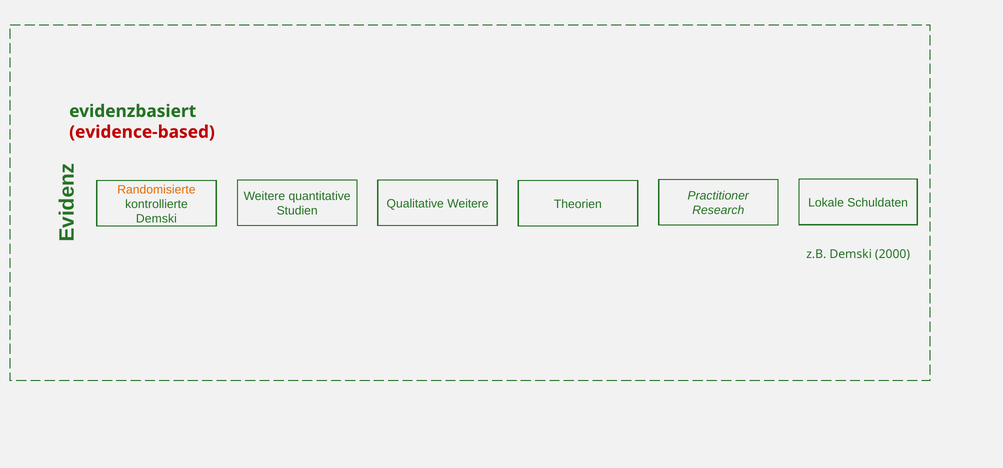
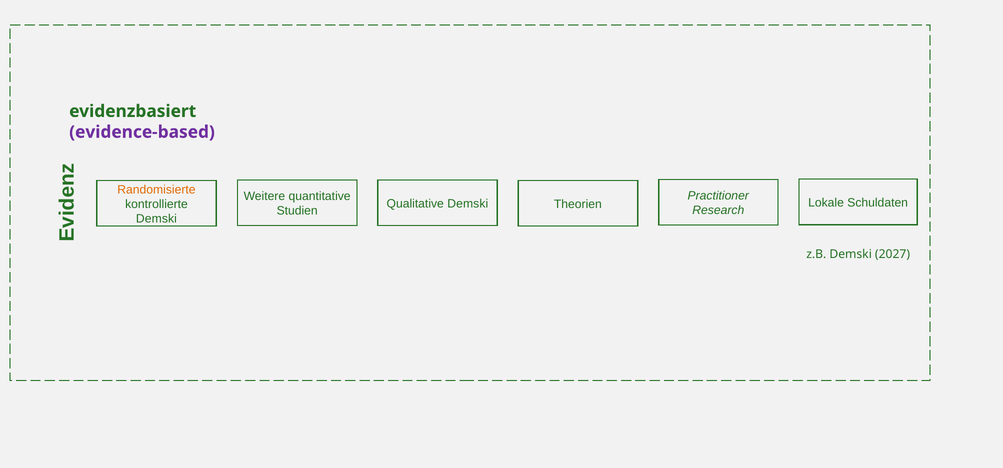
evidence-based colour: red -> purple
Qualitative Weitere: Weitere -> Demski
2000: 2000 -> 2027
